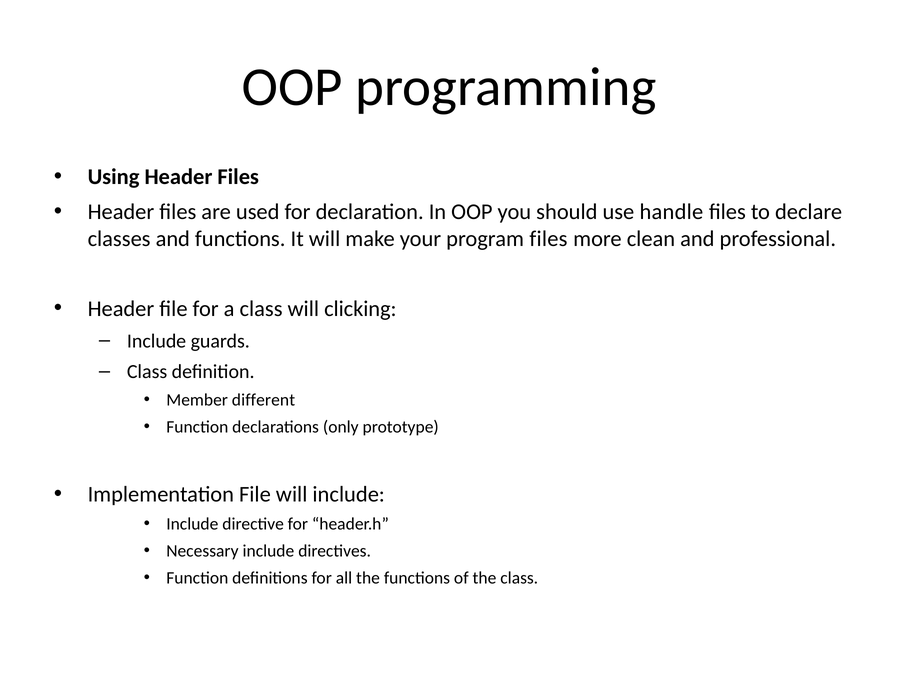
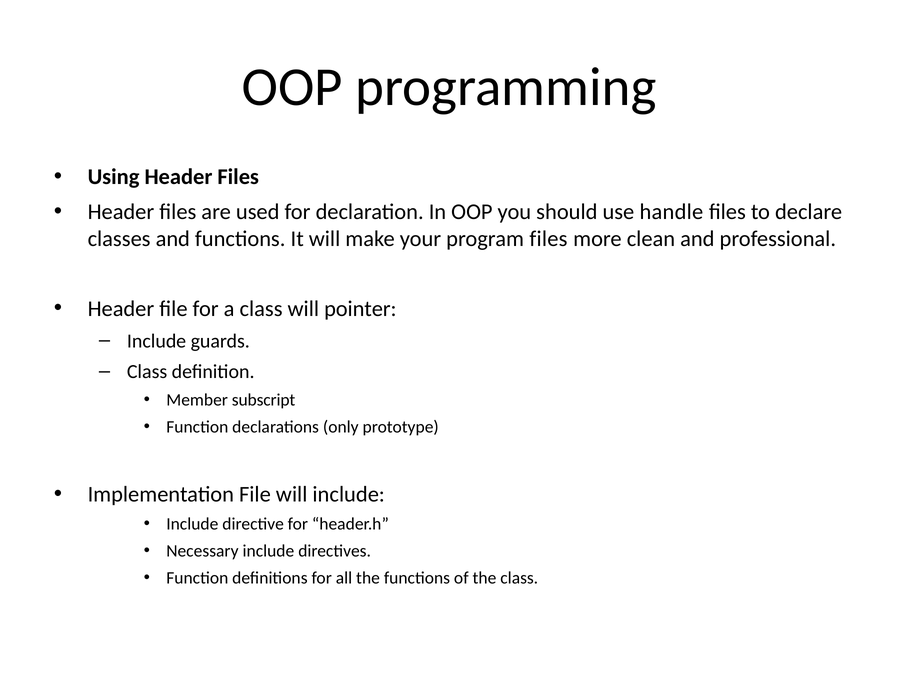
clicking: clicking -> pointer
different: different -> subscript
